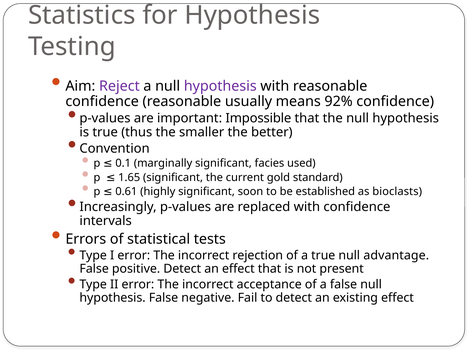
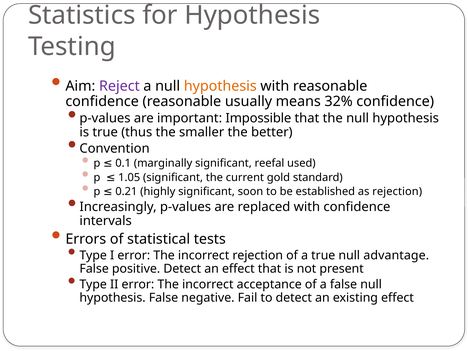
hypothesis at (220, 86) colour: purple -> orange
92%: 92% -> 32%
facies: facies -> reefal
1.65: 1.65 -> 1.05
0.61: 0.61 -> 0.21
as bioclasts: bioclasts -> rejection
